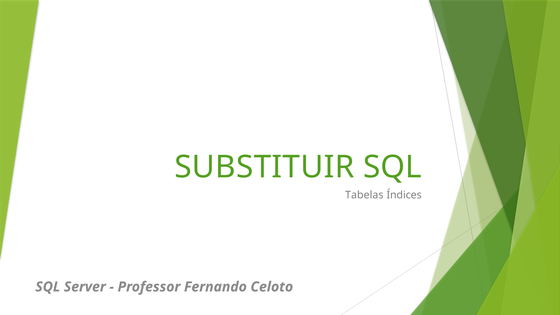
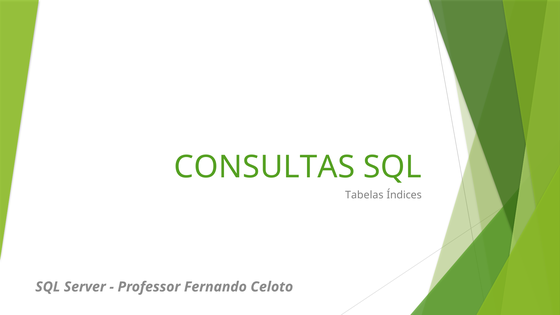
SUBSTITUIR: SUBSTITUIR -> CONSULTAS
